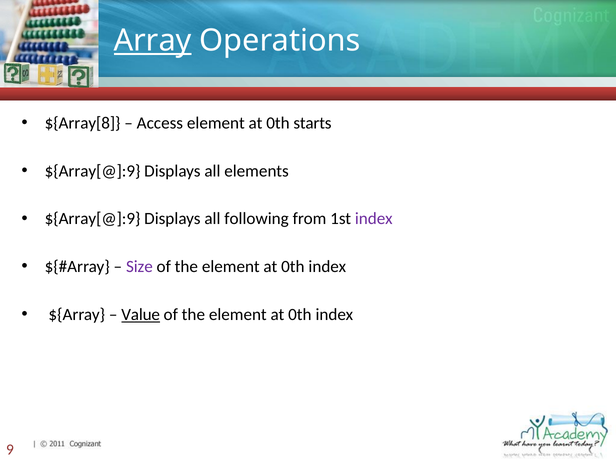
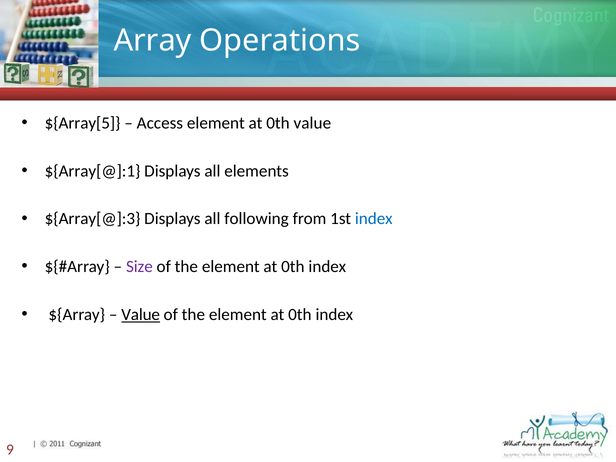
Array underline: present -> none
${Array[8: ${Array[8 -> ${Array[5
0th starts: starts -> value
${Array[@]:9 at (93, 171): ${Array[@]:9 -> ${Array[@]:1
${Array[@]:9 at (93, 219): ${Array[@]:9 -> ${Array[@]:3
index at (374, 219) colour: purple -> blue
